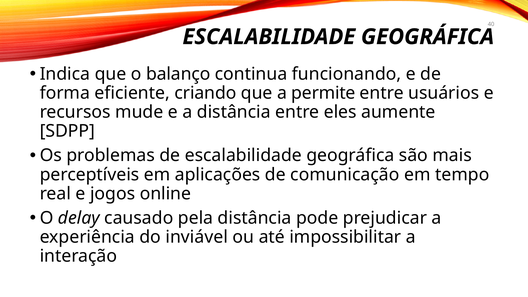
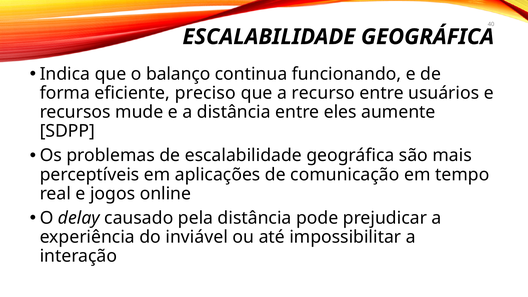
criando: criando -> preciso
permite: permite -> recurso
